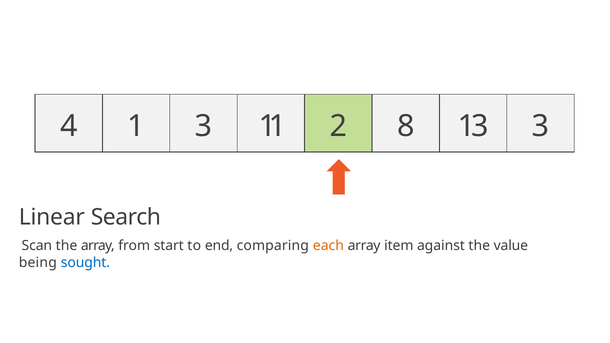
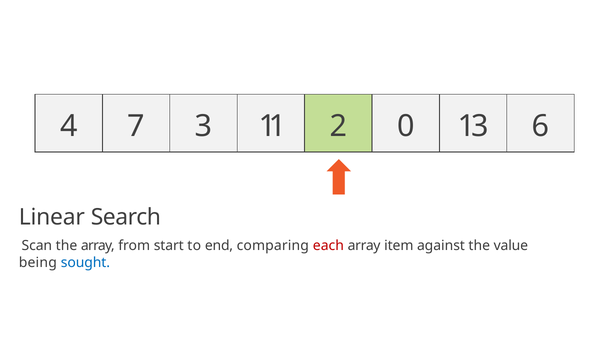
1: 1 -> 7
8: 8 -> 0
13 3: 3 -> 6
each colour: orange -> red
